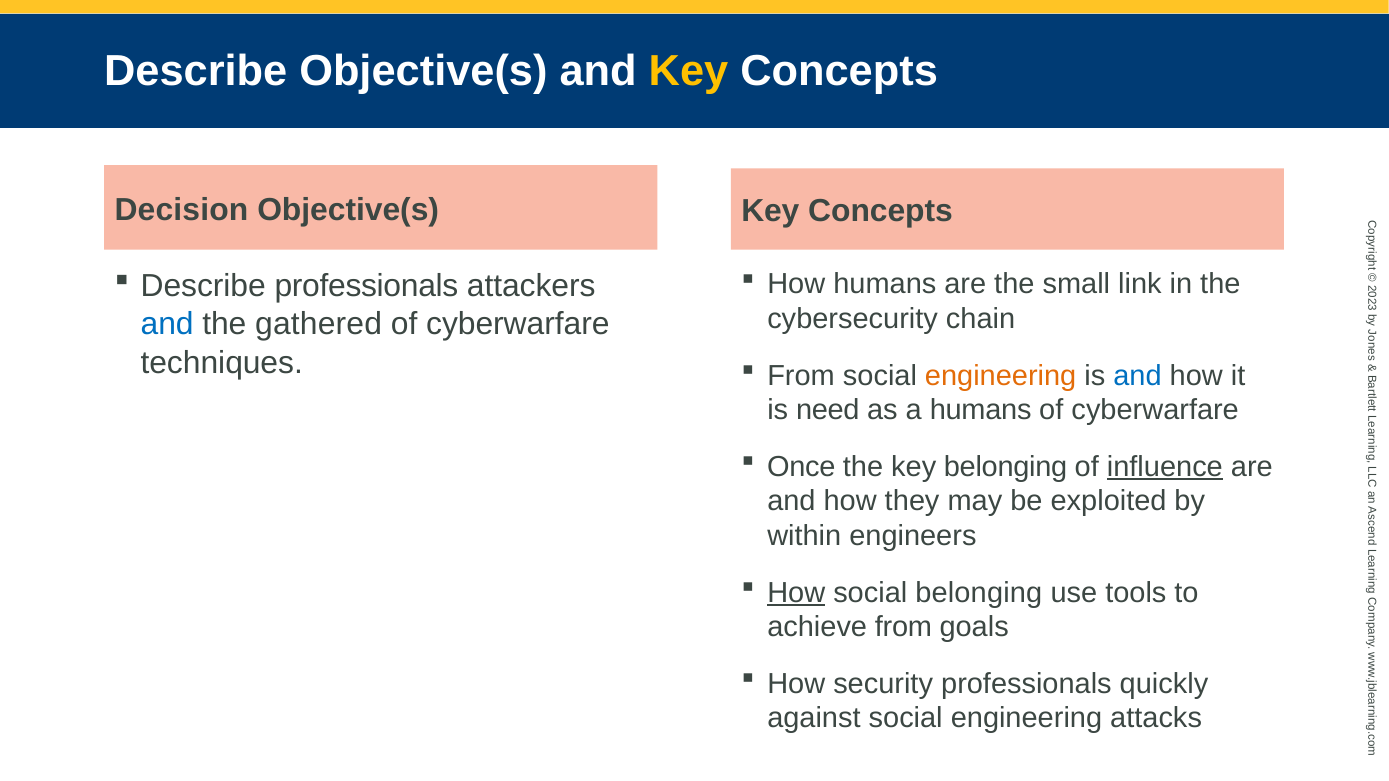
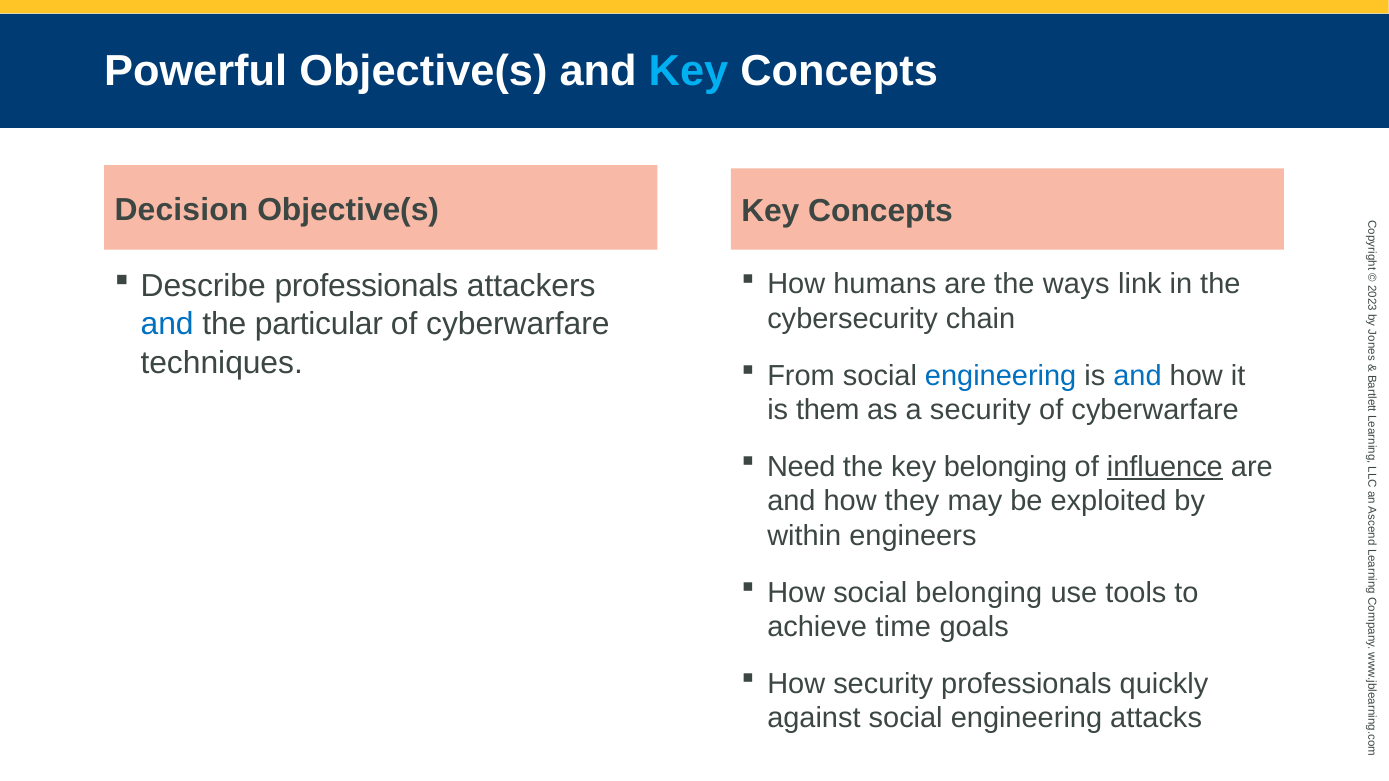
Describe at (196, 71): Describe -> Powerful
Key at (688, 71) colour: yellow -> light blue
small: small -> ways
gathered: gathered -> particular
engineering at (1001, 376) colour: orange -> blue
need: need -> them
a humans: humans -> security
Once: Once -> Need
How at (796, 593) underline: present -> none
achieve from: from -> time
